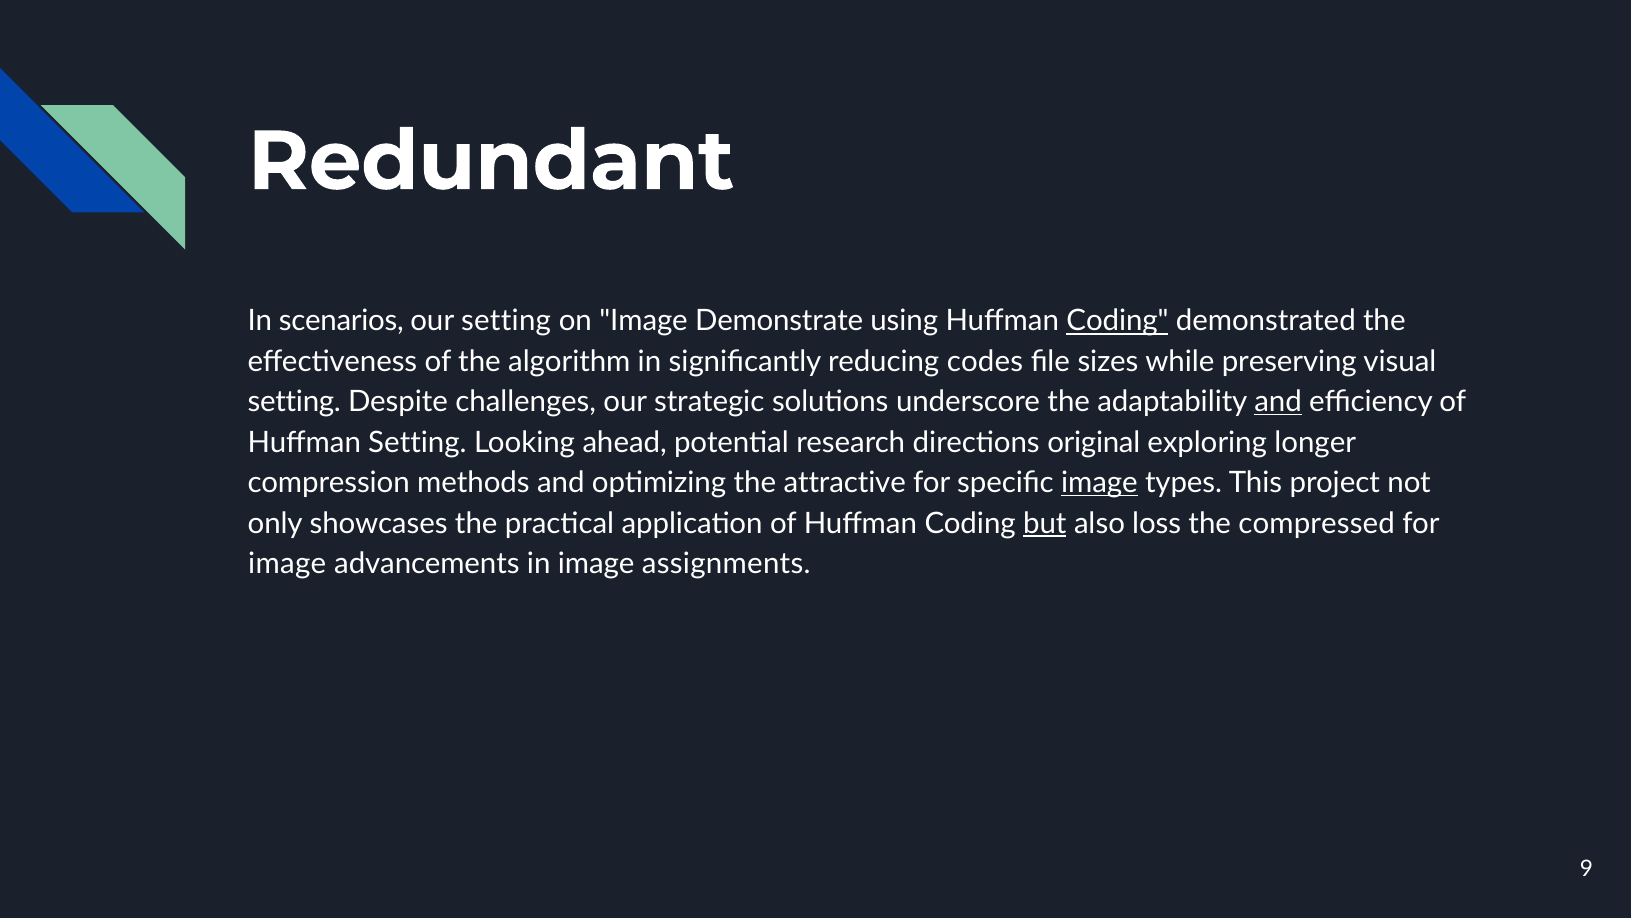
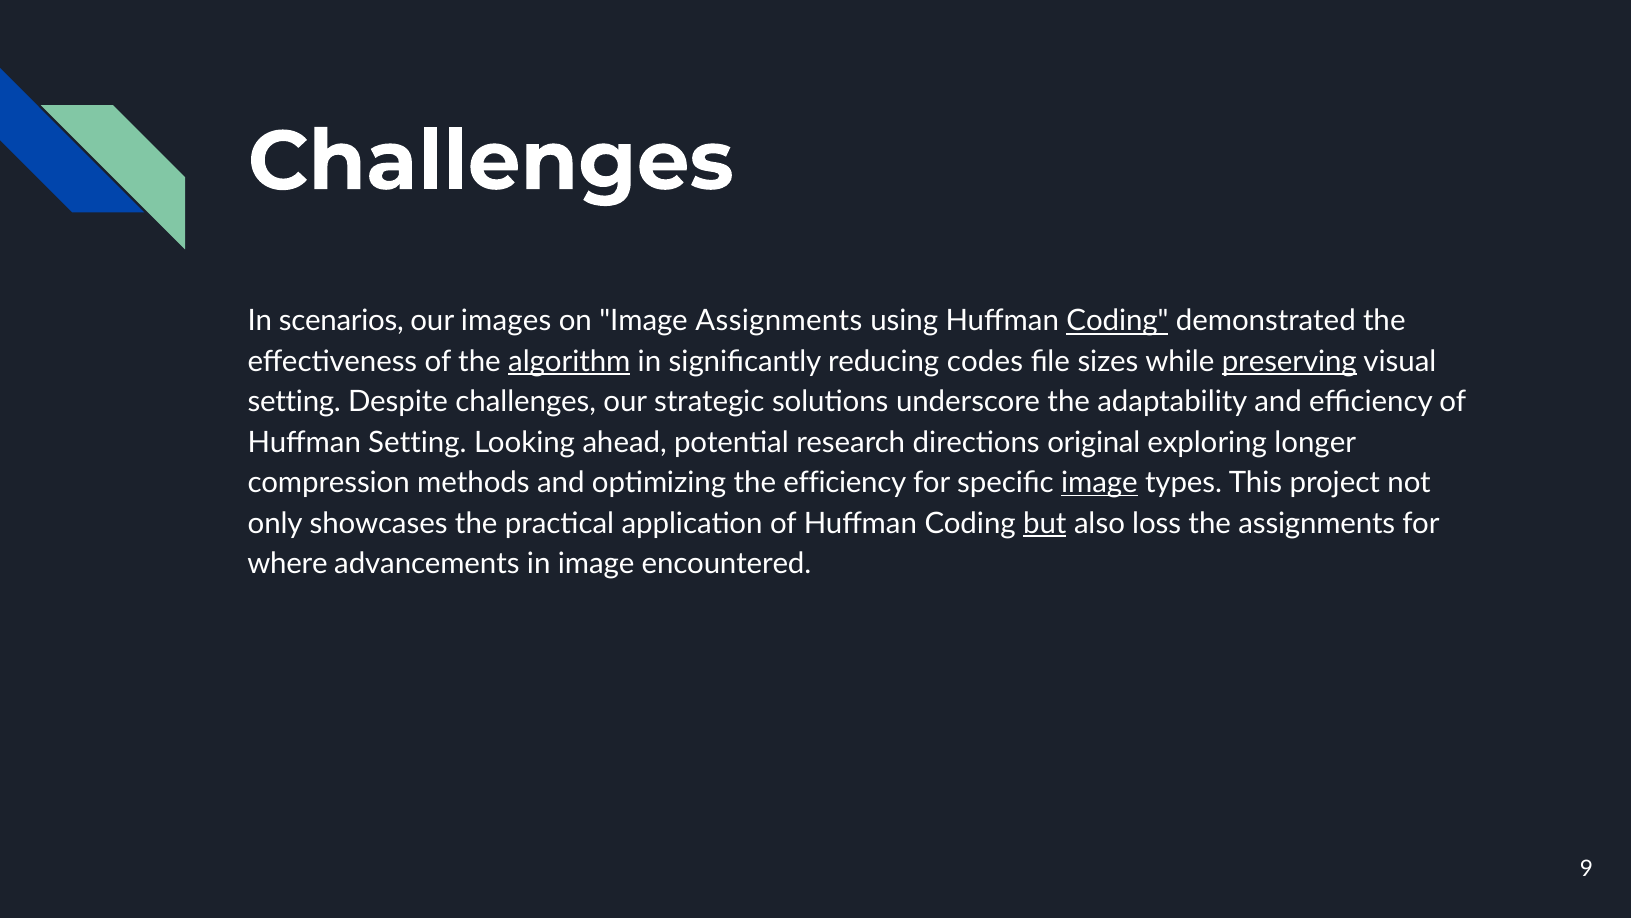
Redundant at (491, 161): Redundant -> Challenges
our setting: setting -> images
Image Demonstrate: Demonstrate -> Assignments
algorithm underline: none -> present
preserving underline: none -> present
and at (1278, 402) underline: present -> none
the attractive: attractive -> efficiency
the compressed: compressed -> assignments
image at (287, 564): image -> where
assignments: assignments -> encountered
